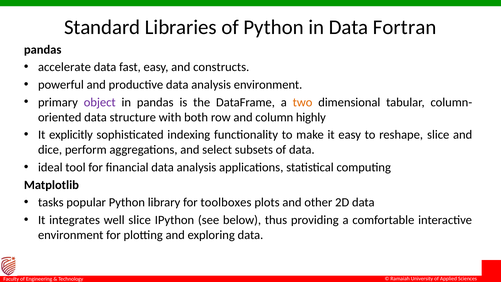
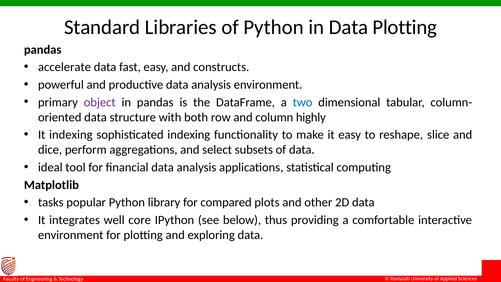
Data Fortran: Fortran -> Plotting
two colour: orange -> blue
It explicitly: explicitly -> indexing
toolboxes: toolboxes -> compared
well slice: slice -> core
